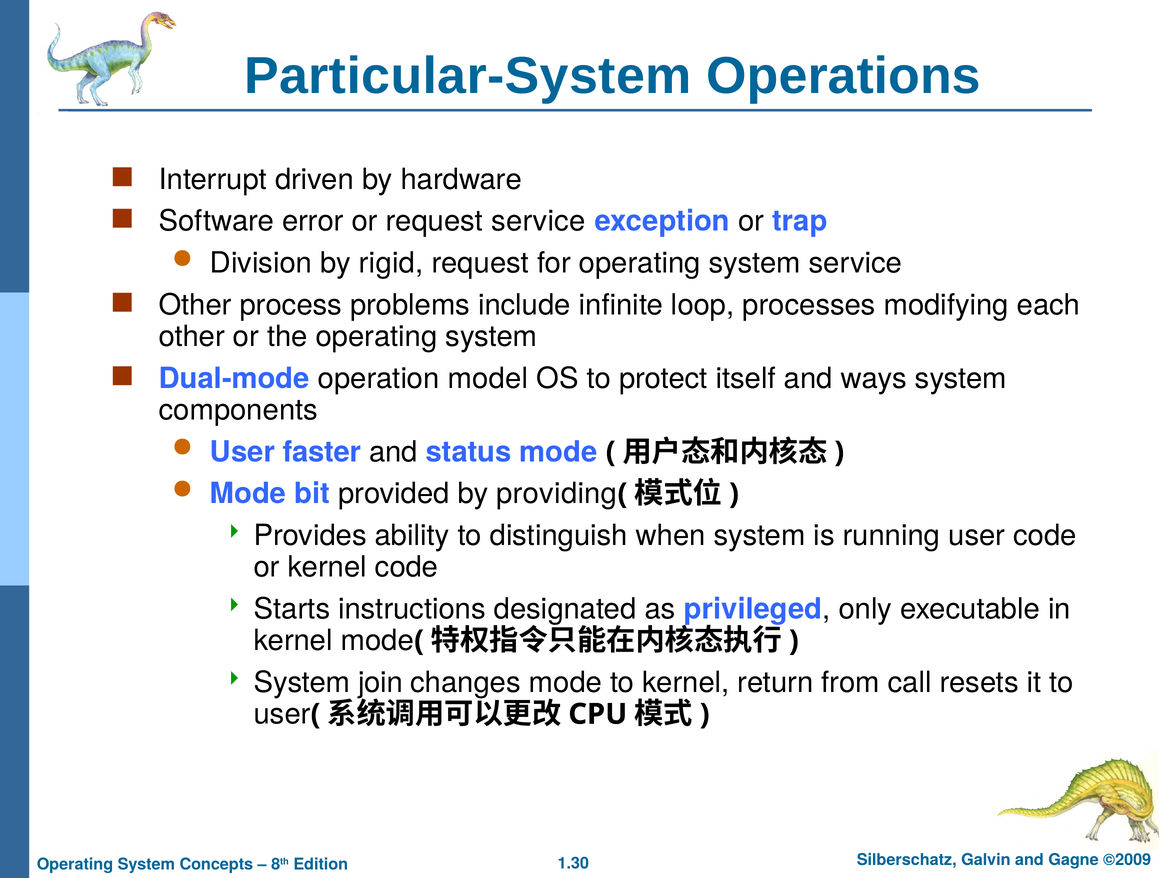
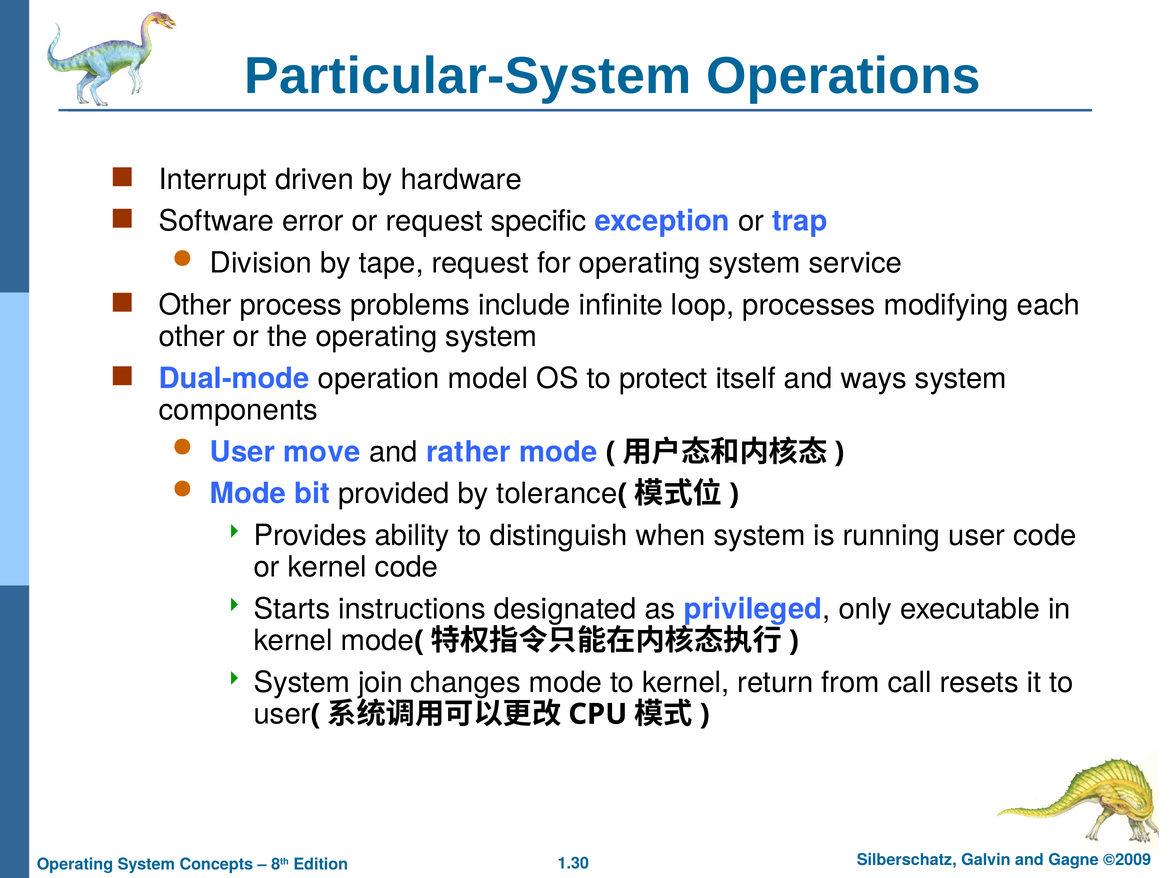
request service: service -> specific
rigid: rigid -> tape
faster: faster -> move
status: status -> rather
providing: providing -> tolerance
